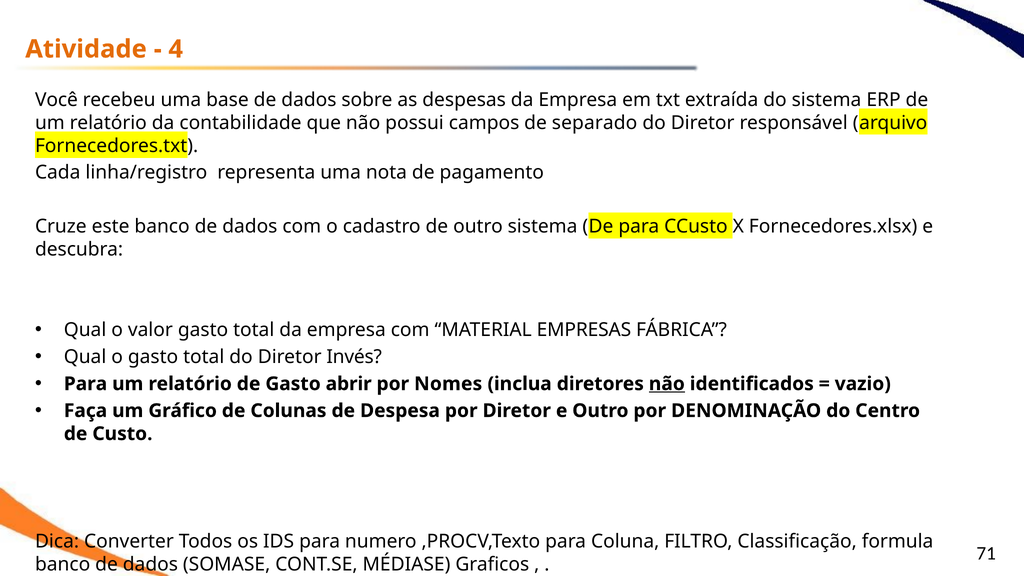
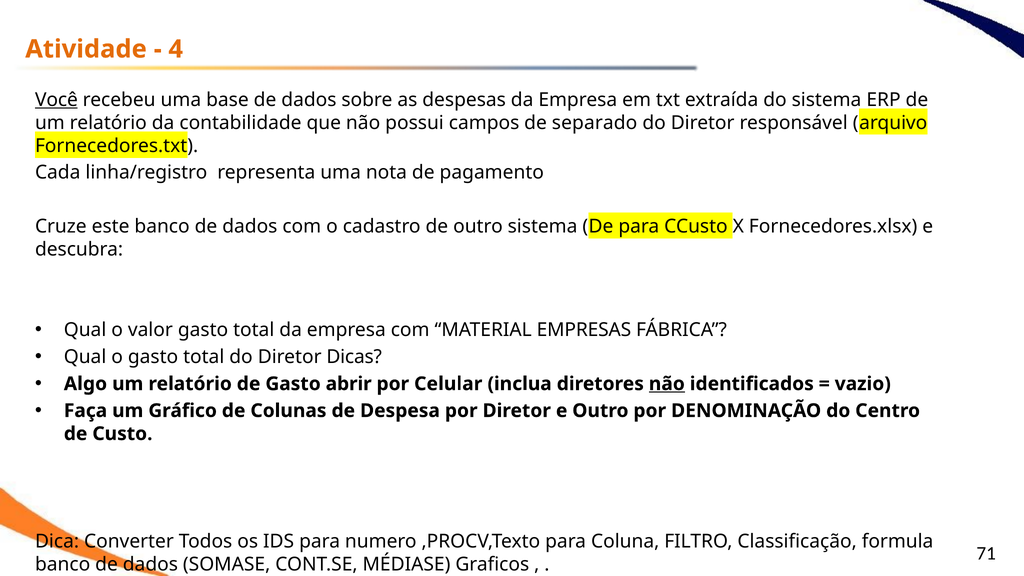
Você underline: none -> present
Invés: Invés -> Dicas
Para at (86, 384): Para -> Algo
Nomes: Nomes -> Celular
